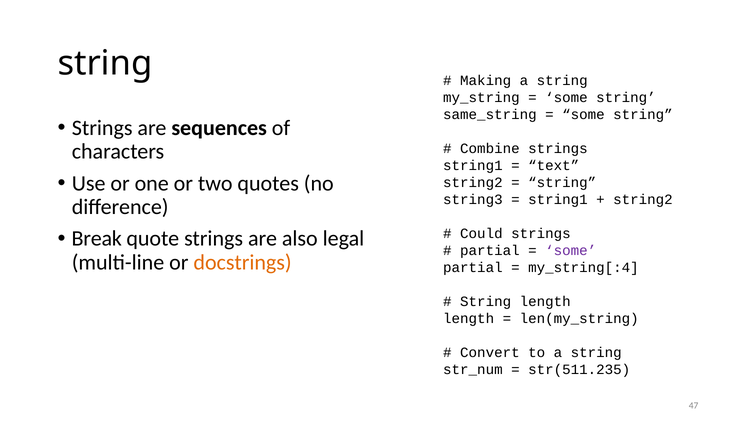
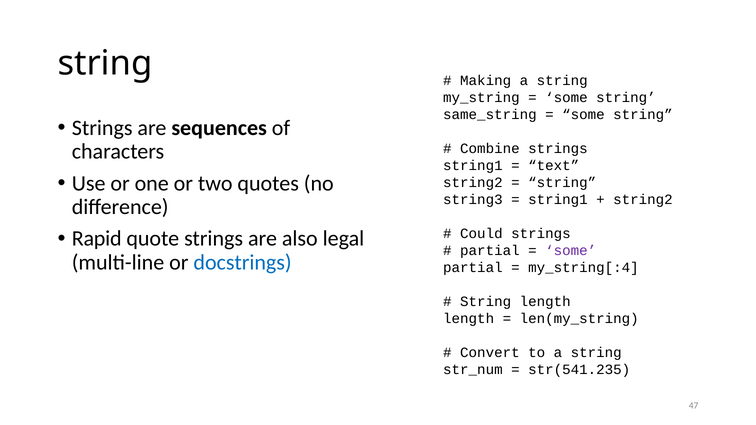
Break: Break -> Rapid
docstrings colour: orange -> blue
str(511.235: str(511.235 -> str(541.235
